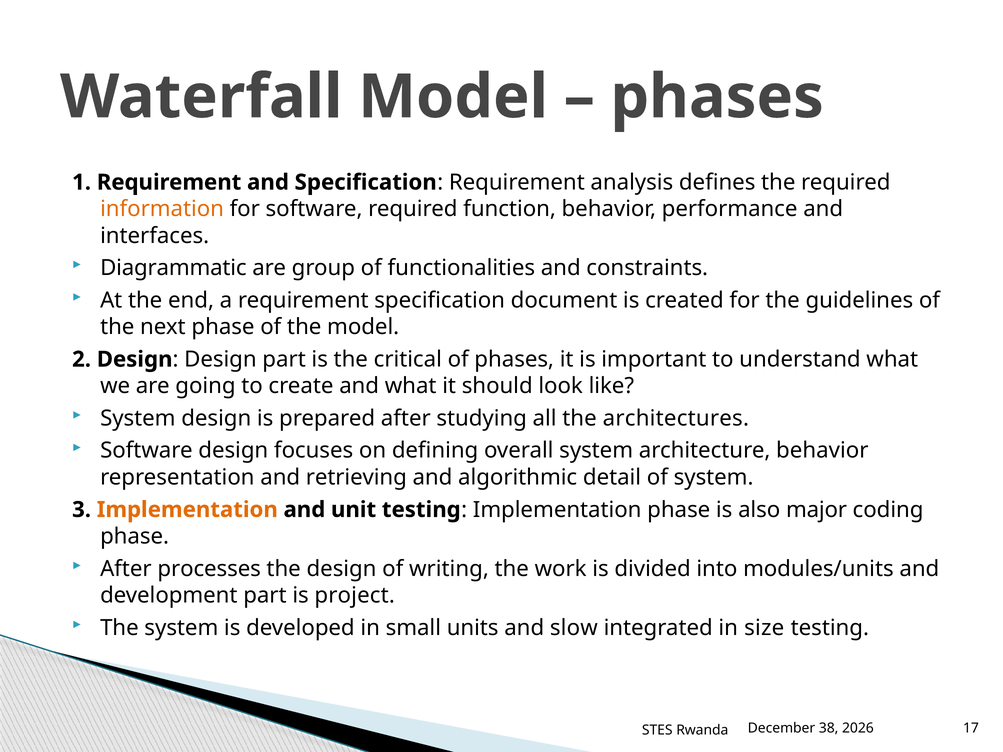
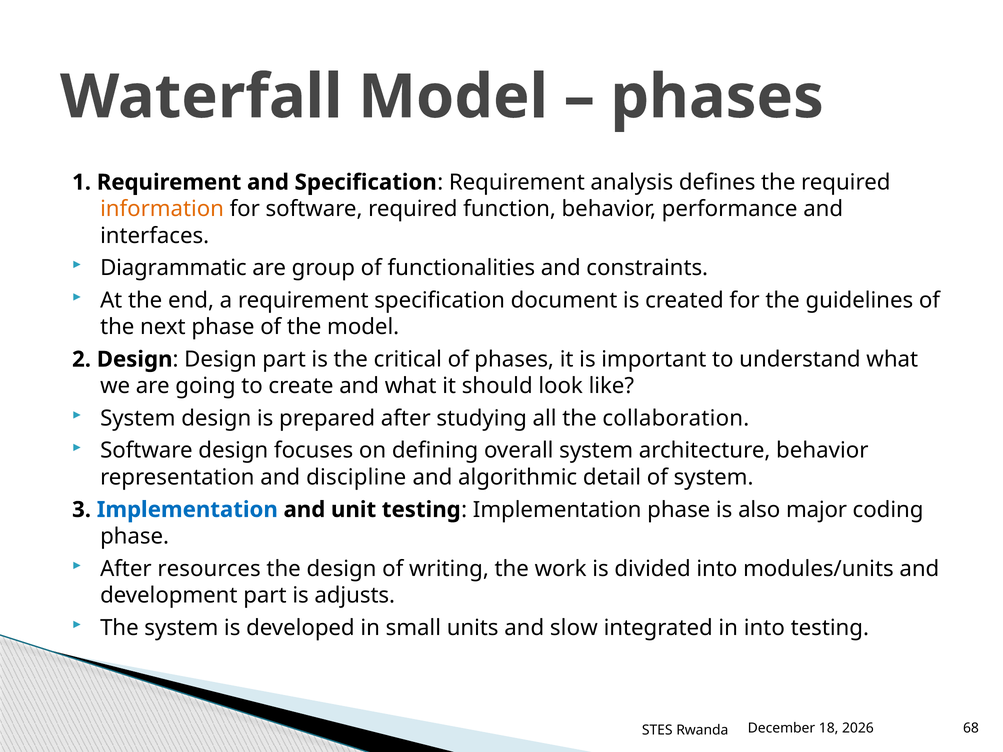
architectures: architectures -> collaboration
retrieving: retrieving -> discipline
Implementation at (187, 510) colour: orange -> blue
processes: processes -> resources
project: project -> adjusts
in size: size -> into
38: 38 -> 18
17: 17 -> 68
